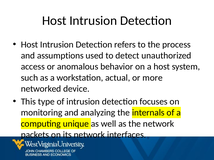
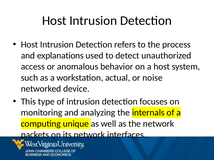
assumptions: assumptions -> explanations
more: more -> noise
